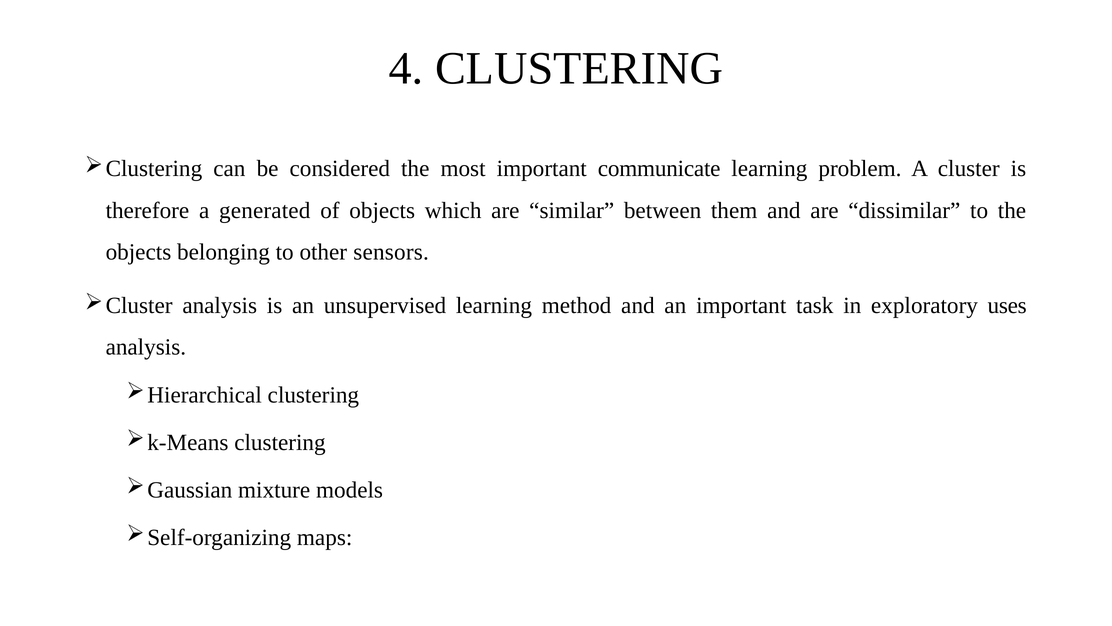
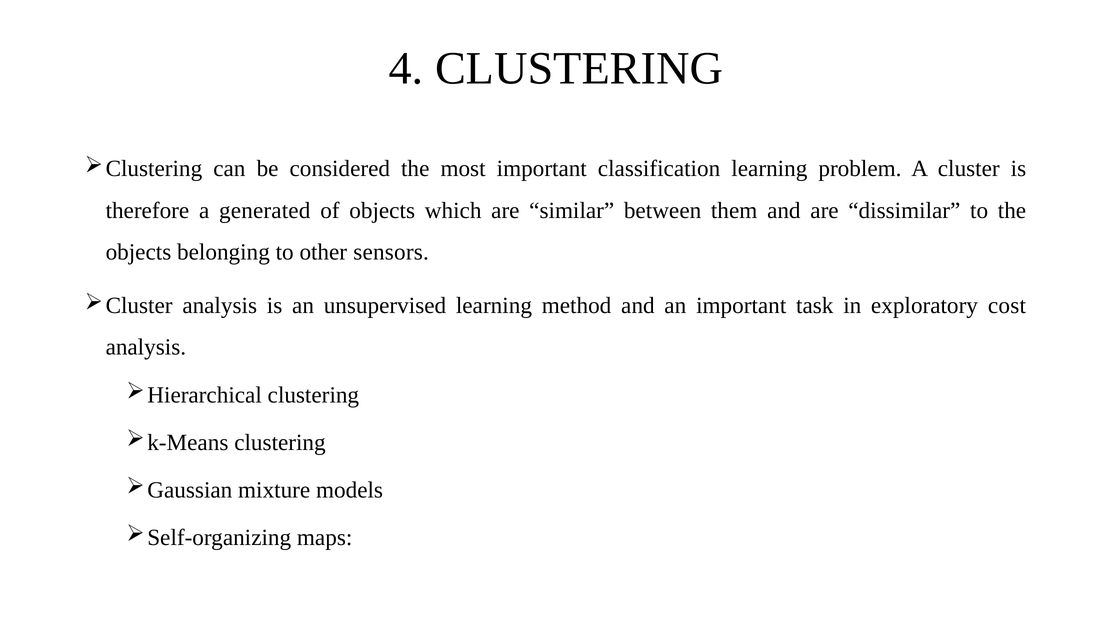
communicate: communicate -> classification
uses: uses -> cost
